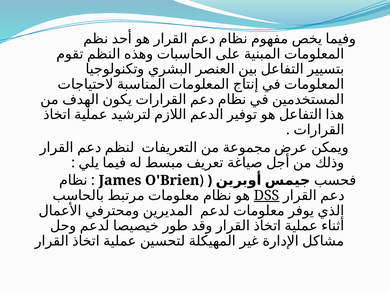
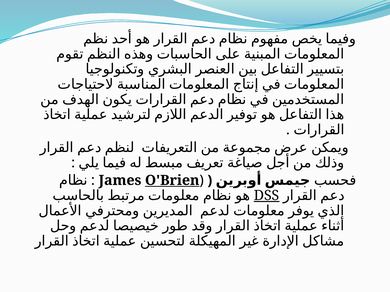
O'Brien underline: none -> present
